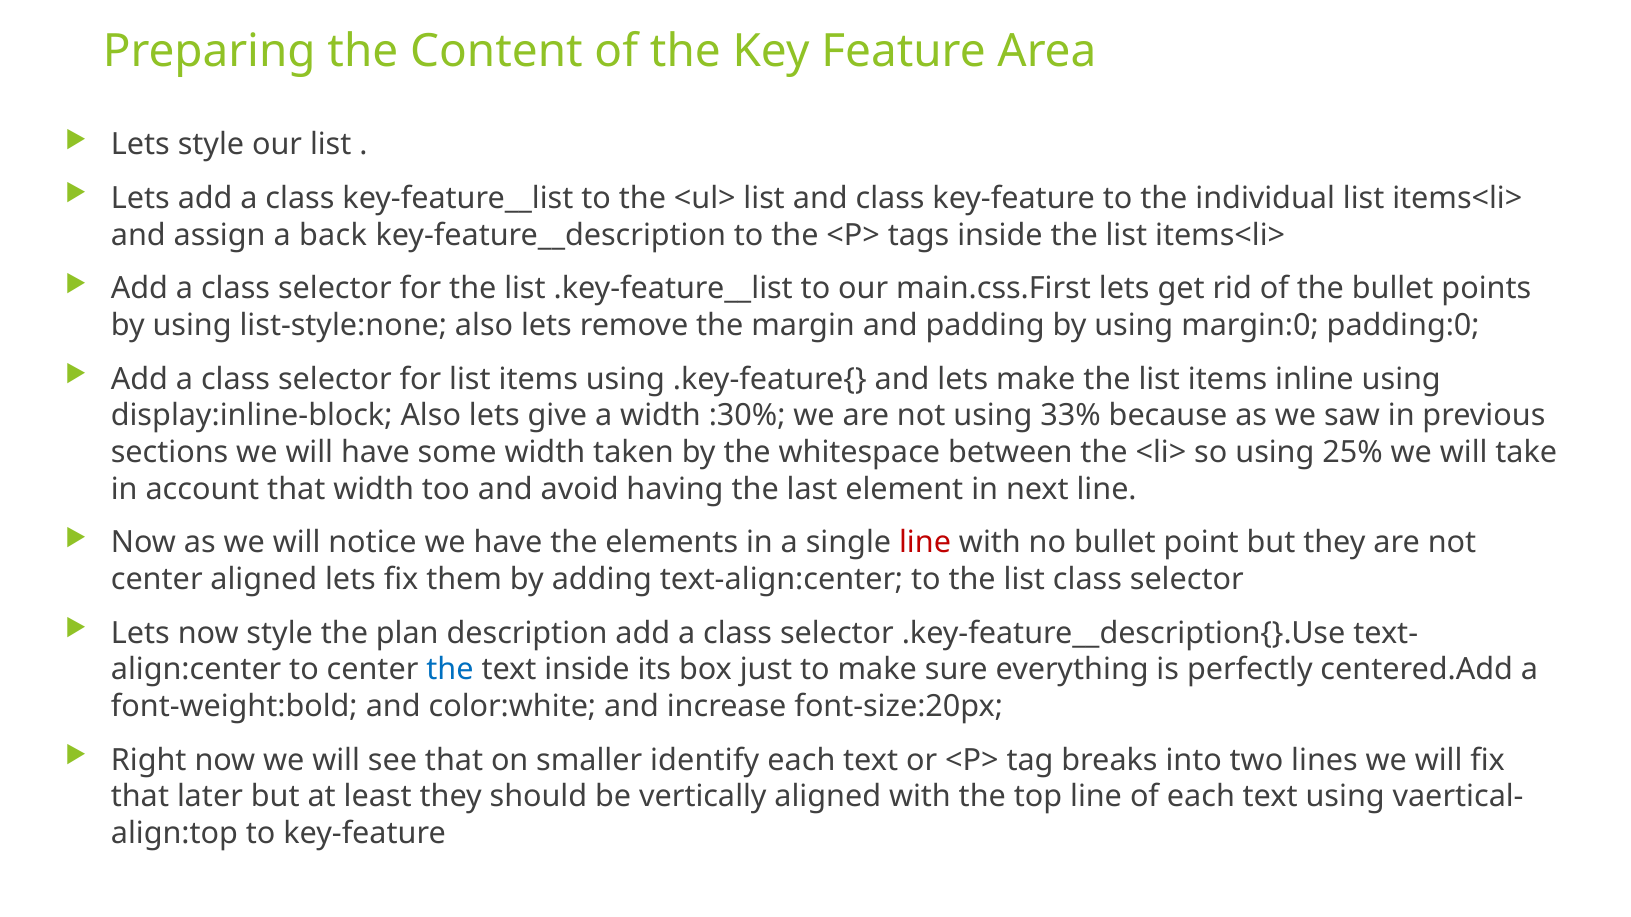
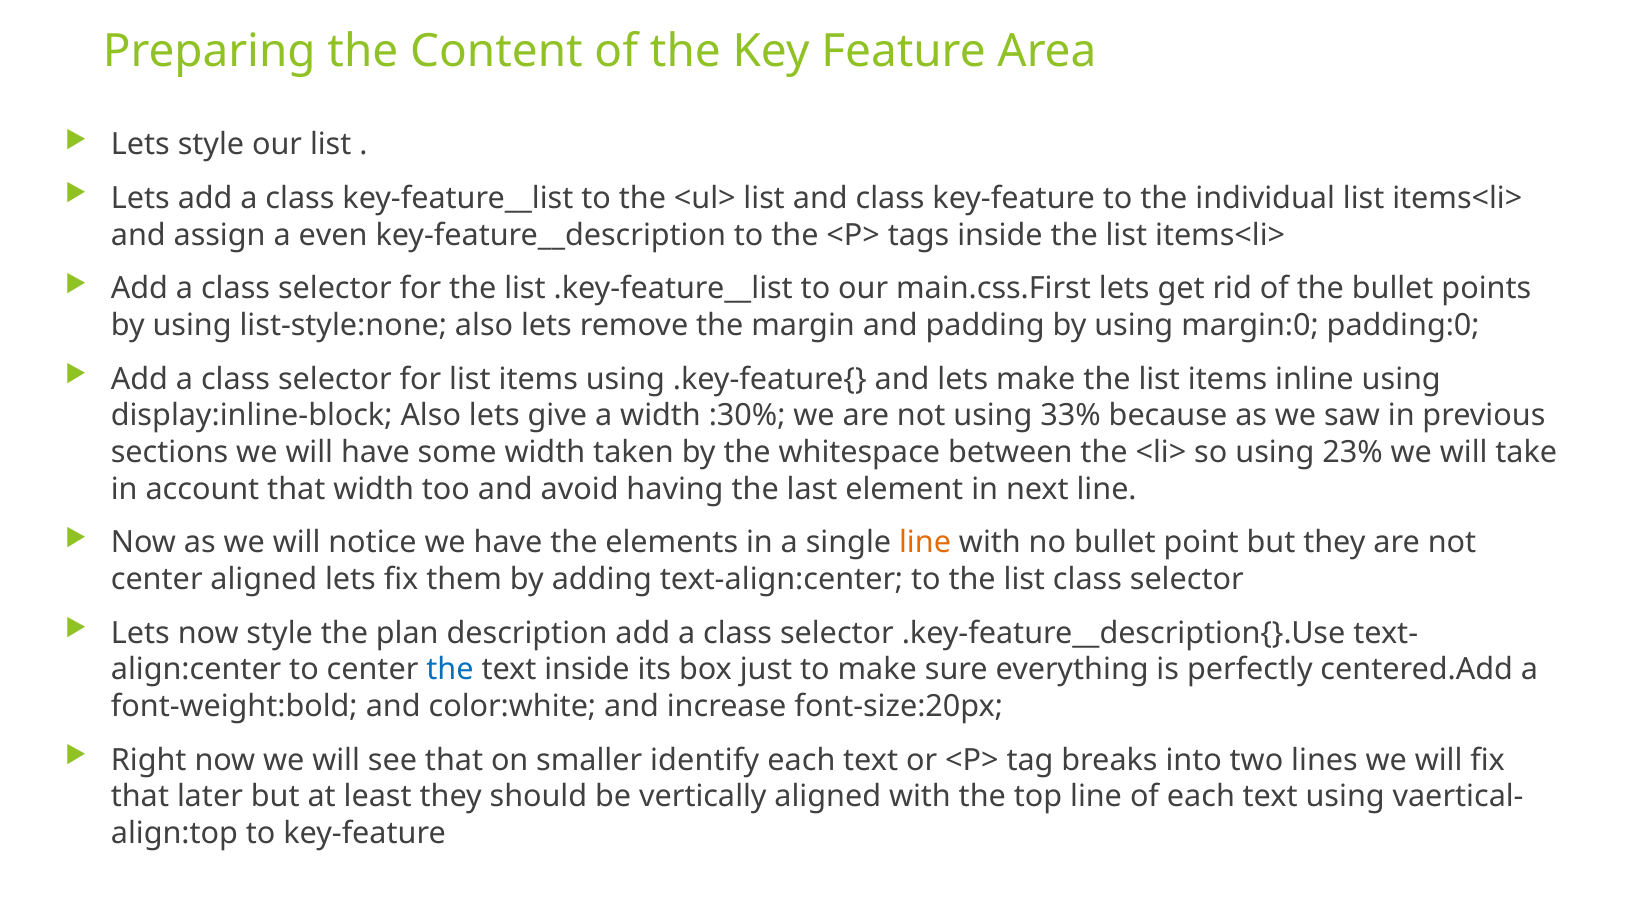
back: back -> even
25%: 25% -> 23%
line at (925, 543) colour: red -> orange
